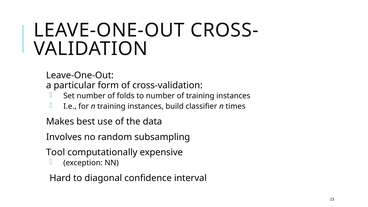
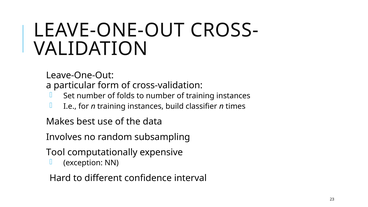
diagonal: diagonal -> different
